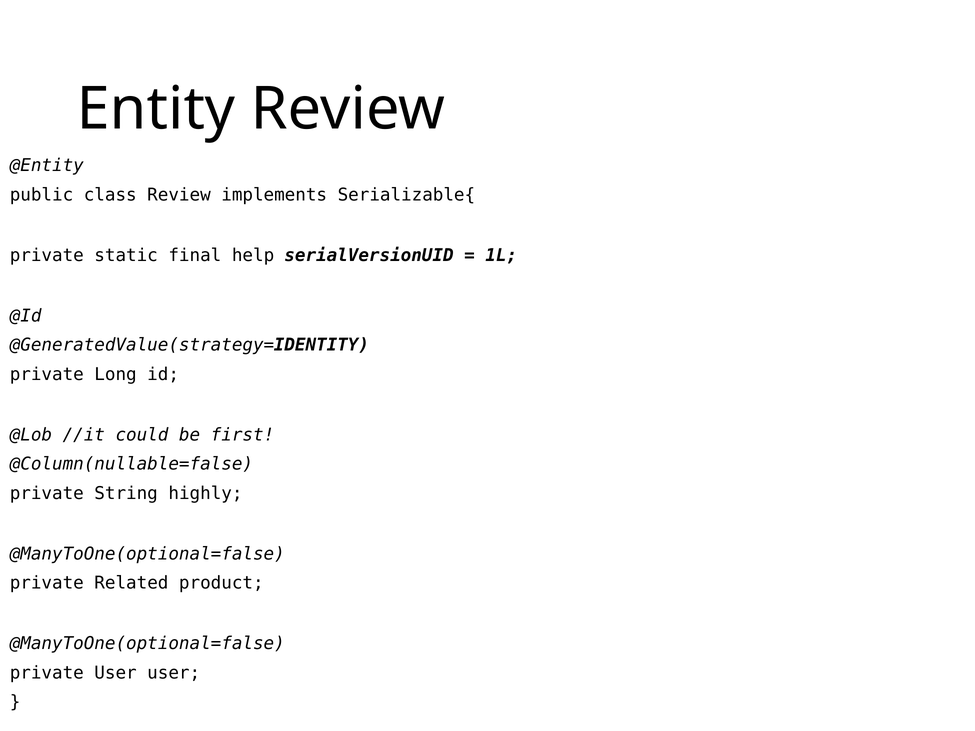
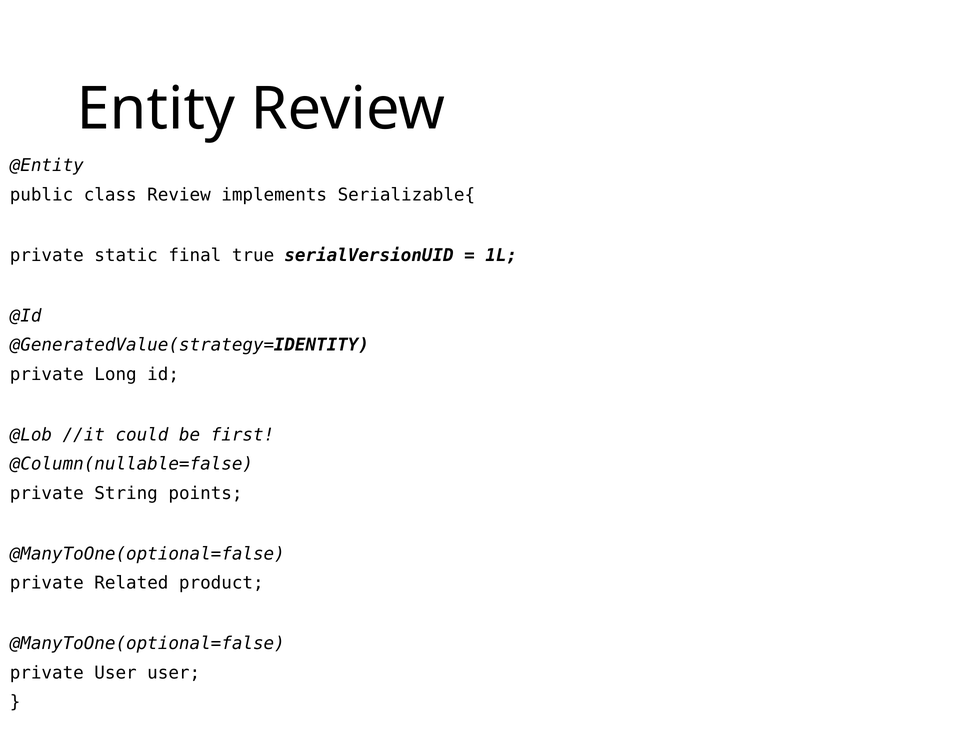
help: help -> true
highly: highly -> points
